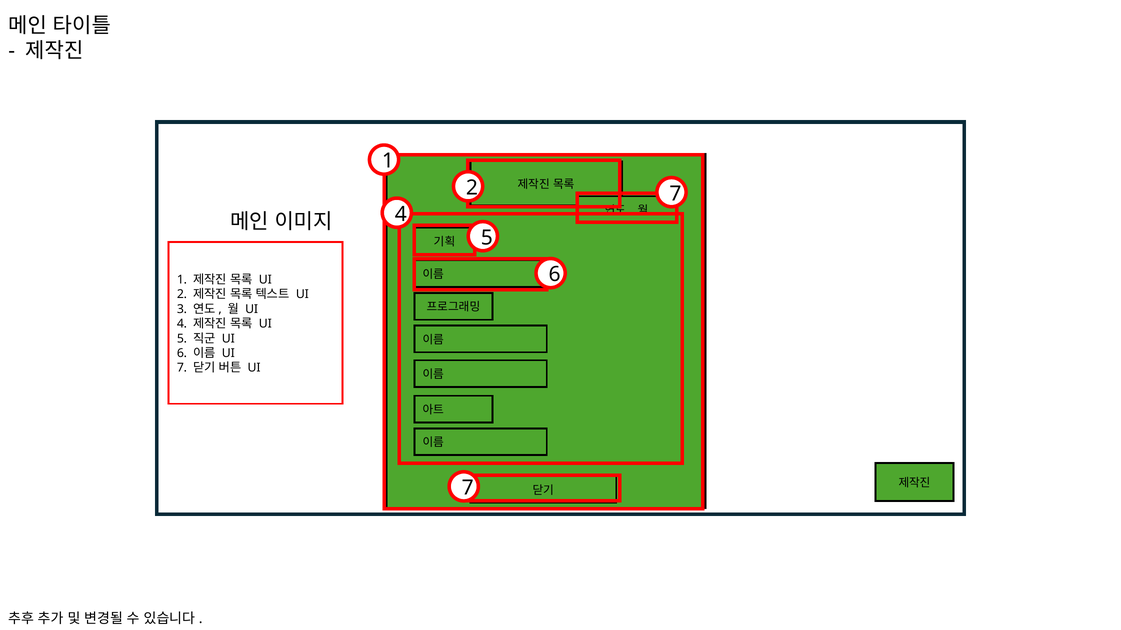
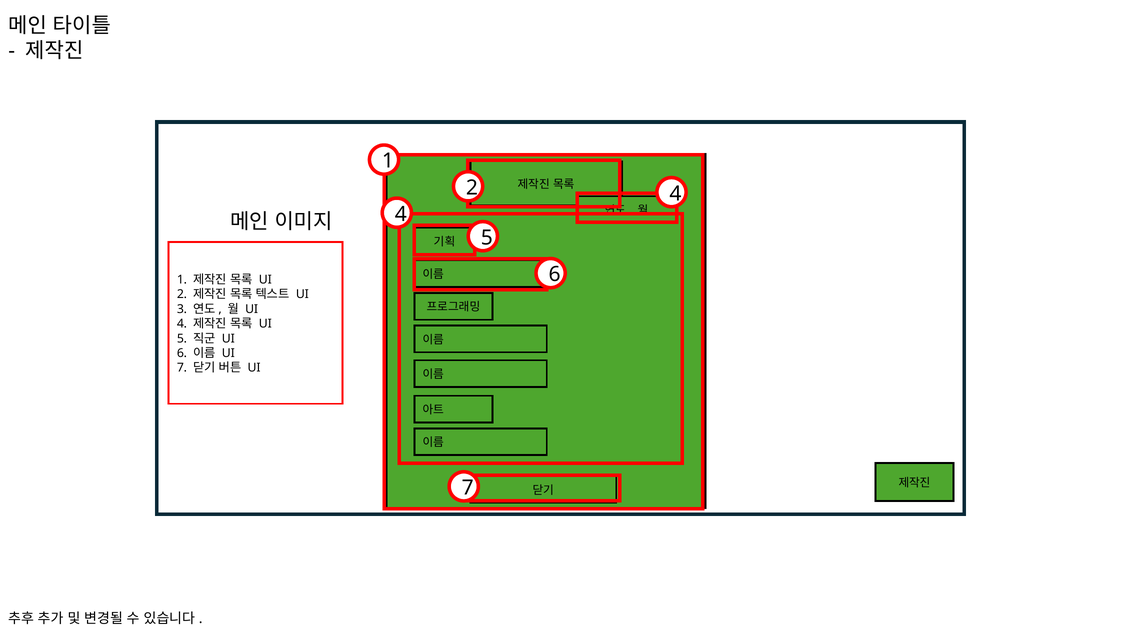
2 7: 7 -> 4
